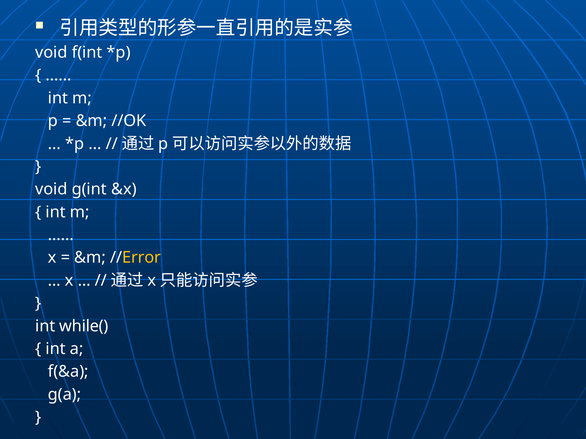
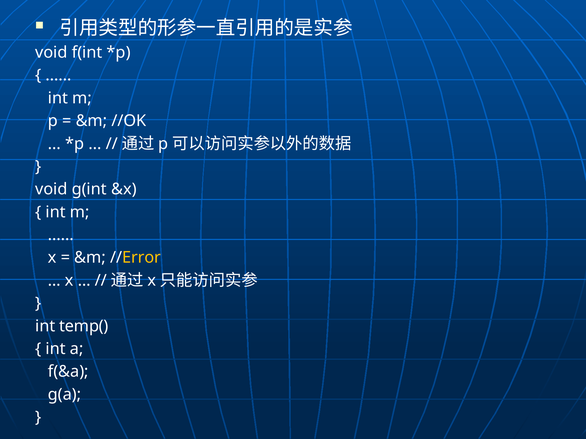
while(: while( -> temp(
